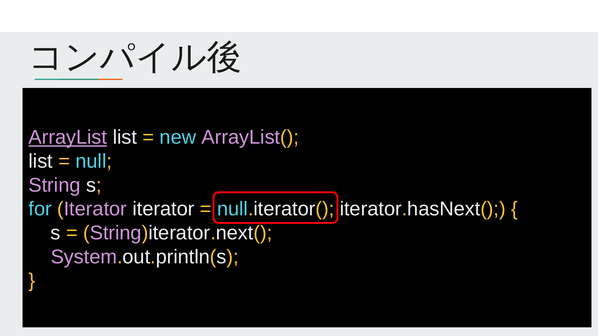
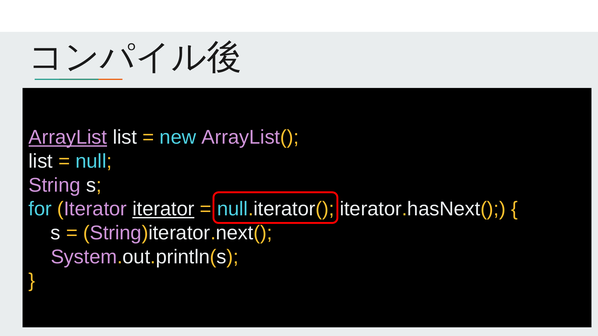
iterator at (163, 209) underline: none -> present
